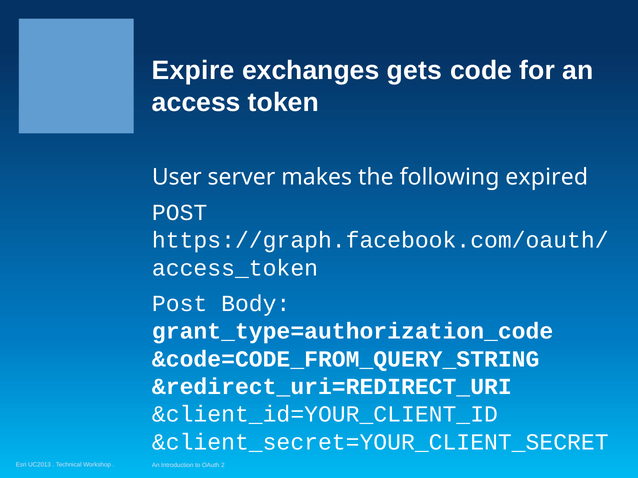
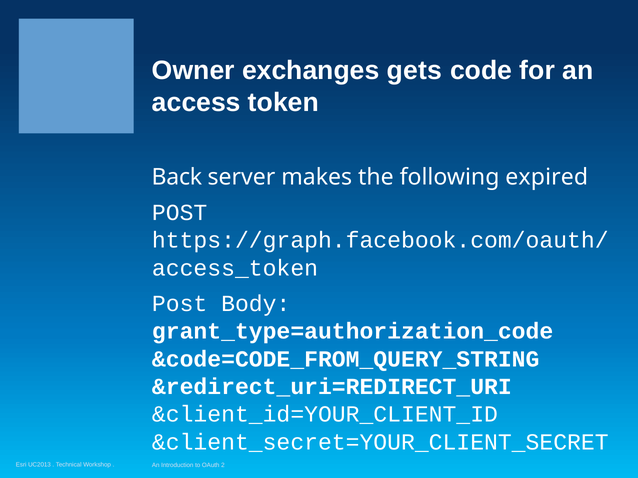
Expire: Expire -> Owner
User: User -> Back
